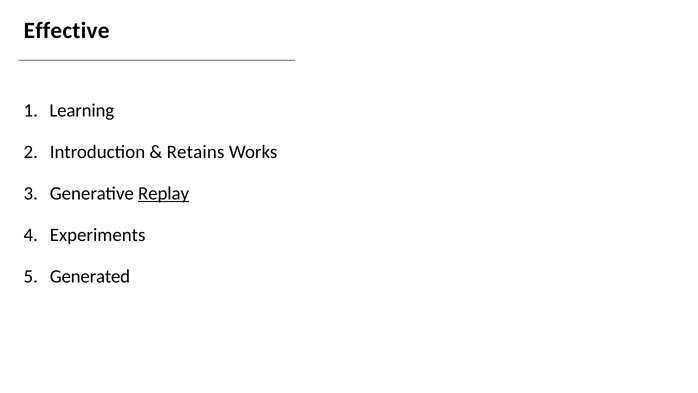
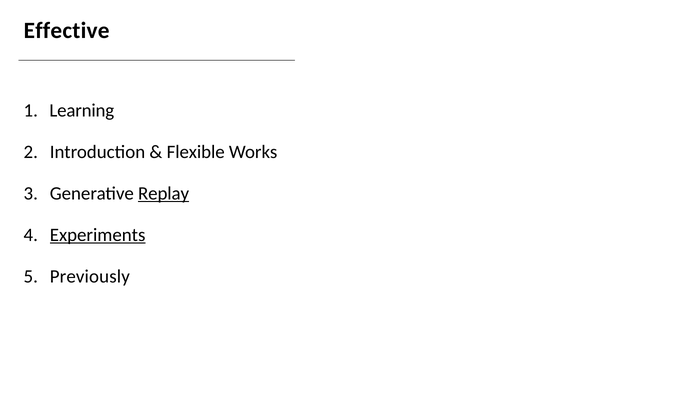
Retains: Retains -> Flexible
Experiments underline: none -> present
Generated: Generated -> Previously
